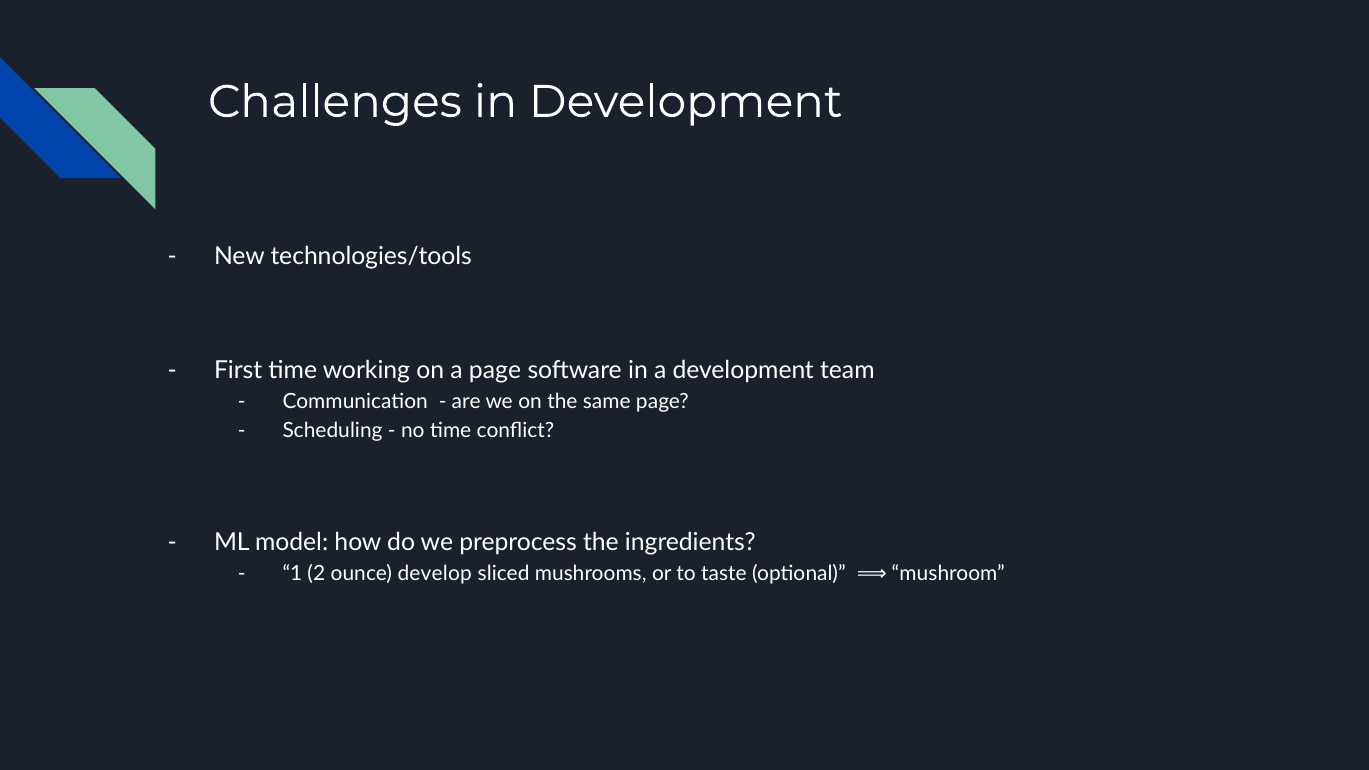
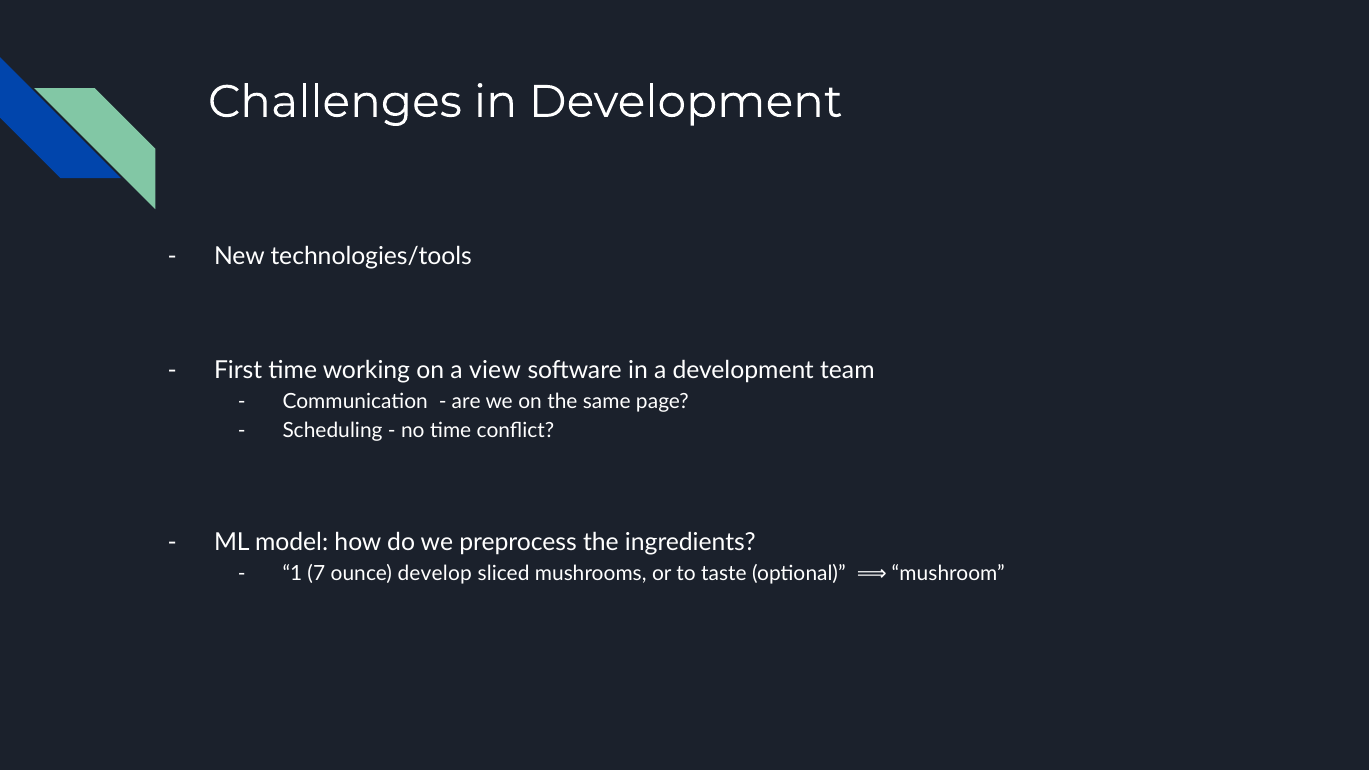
a page: page -> view
2: 2 -> 7
